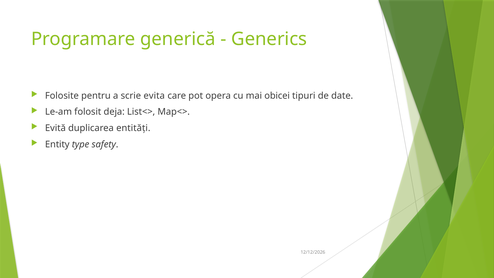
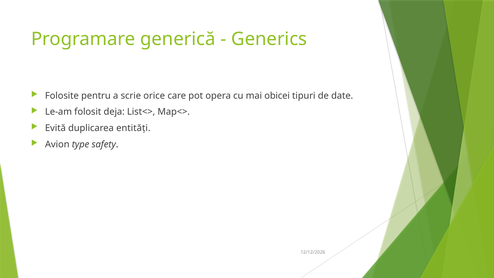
evita: evita -> orice
Entity: Entity -> Avion
